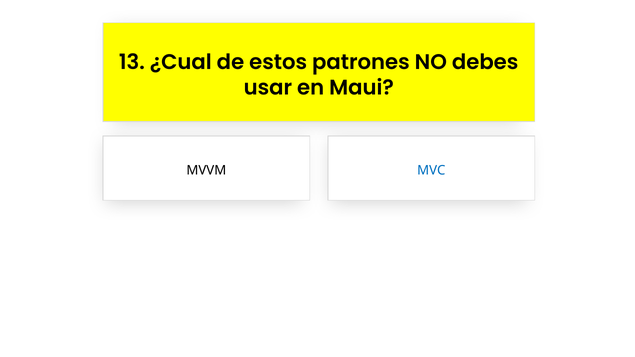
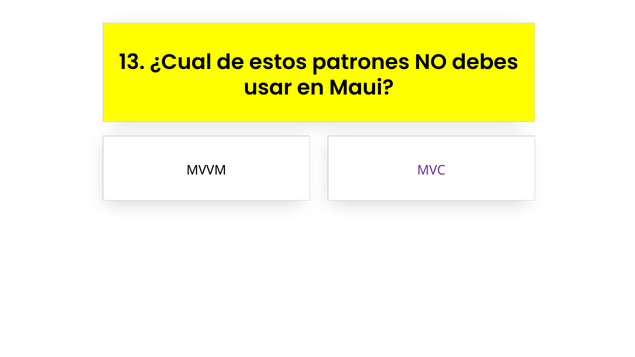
MVC colour: blue -> purple
